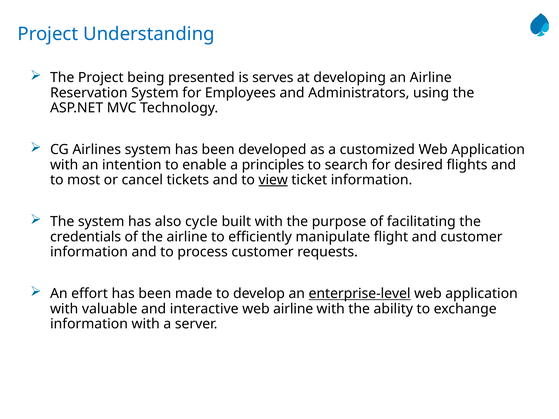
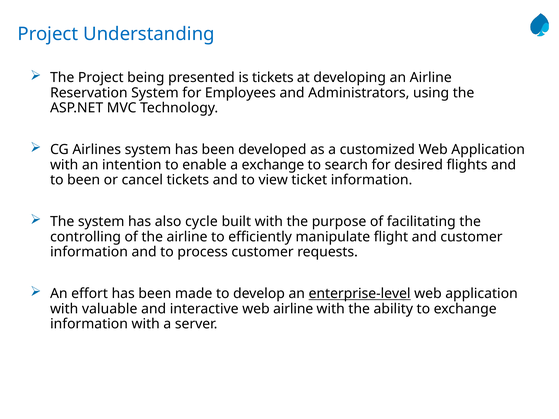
is serves: serves -> tickets
a principles: principles -> exchange
to most: most -> been
view underline: present -> none
credentials: credentials -> controlling
